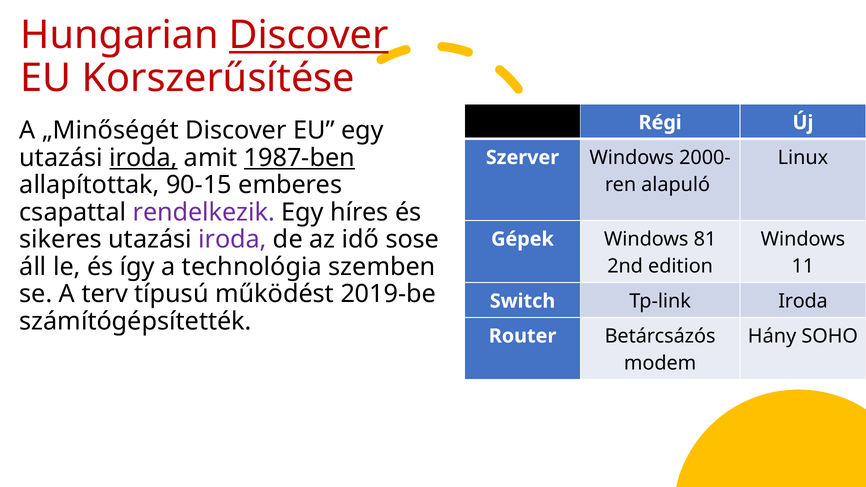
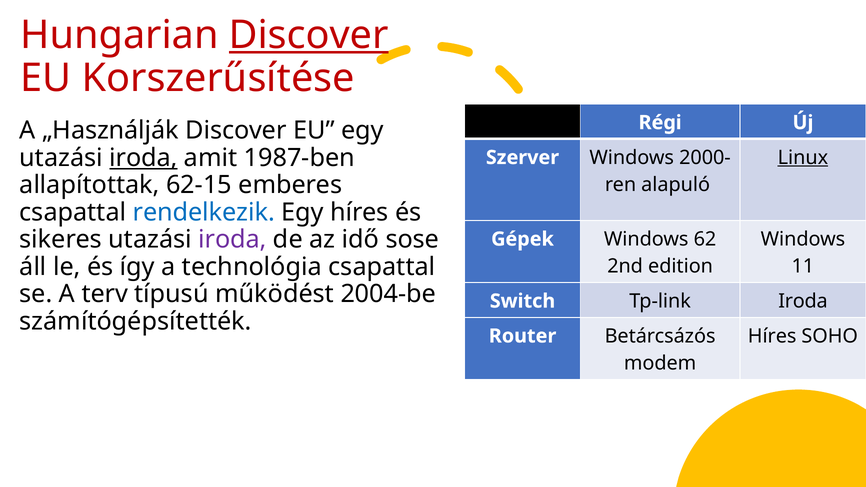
„Minőségét: „Minőségét -> „Használják
1987-ben underline: present -> none
Linux underline: none -> present
90-15: 90-15 -> 62-15
rendelkezik colour: purple -> blue
81: 81 -> 62
technológia szemben: szemben -> csapattal
2019-be: 2019-be -> 2004-be
Hány at (772, 336): Hány -> Híres
